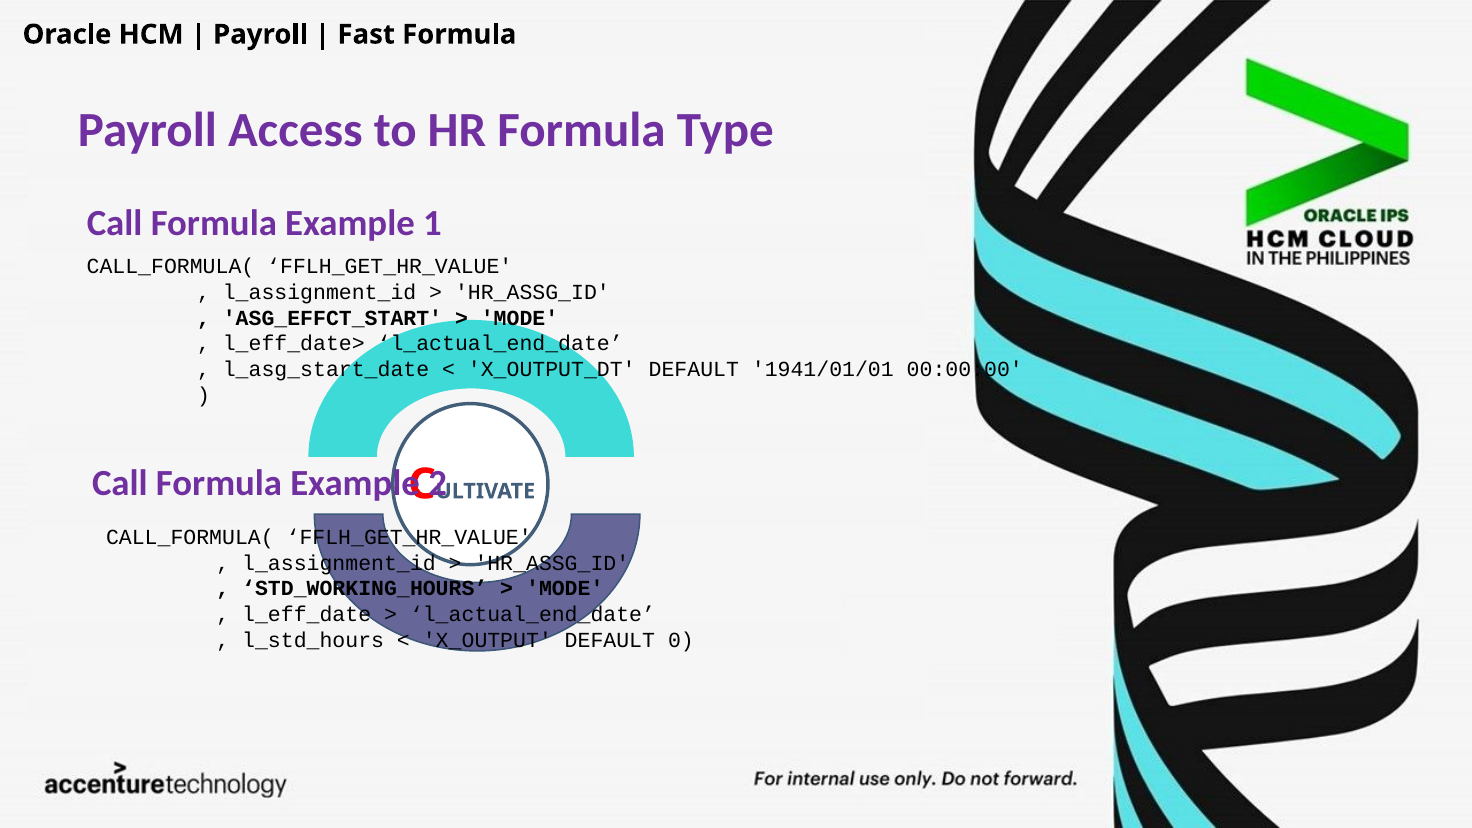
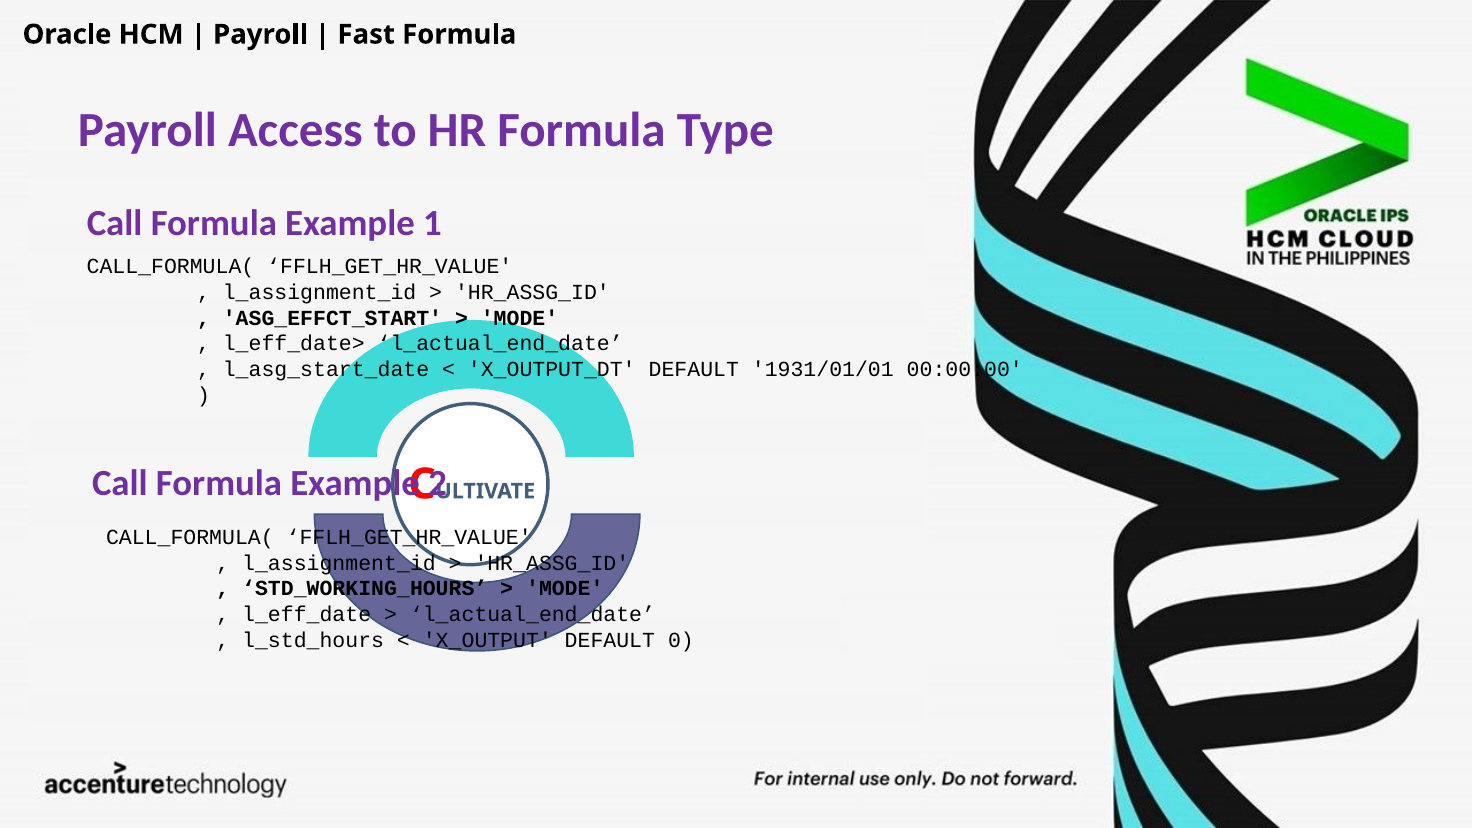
1941/01/01: 1941/01/01 -> 1931/01/01
